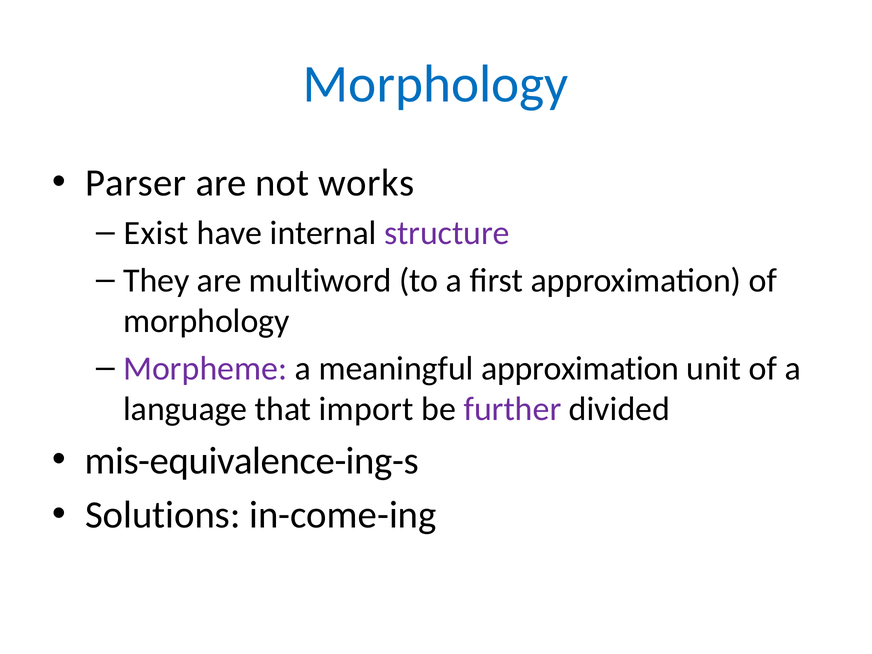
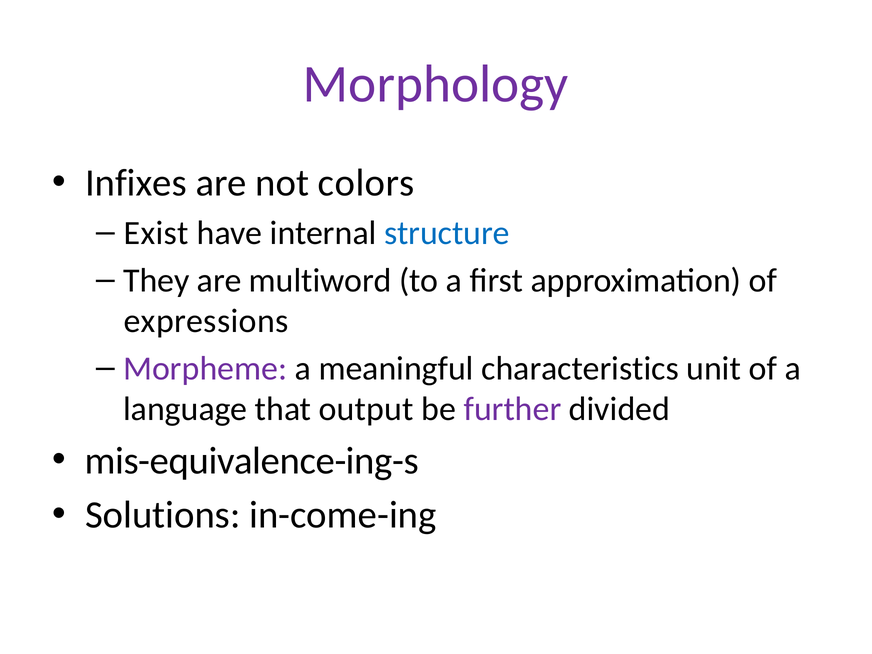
Morphology at (436, 84) colour: blue -> purple
Parser: Parser -> Infixes
works: works -> colors
structure colour: purple -> blue
morphology at (206, 321): morphology -> expressions
meaningful approximation: approximation -> characteristics
import: import -> output
